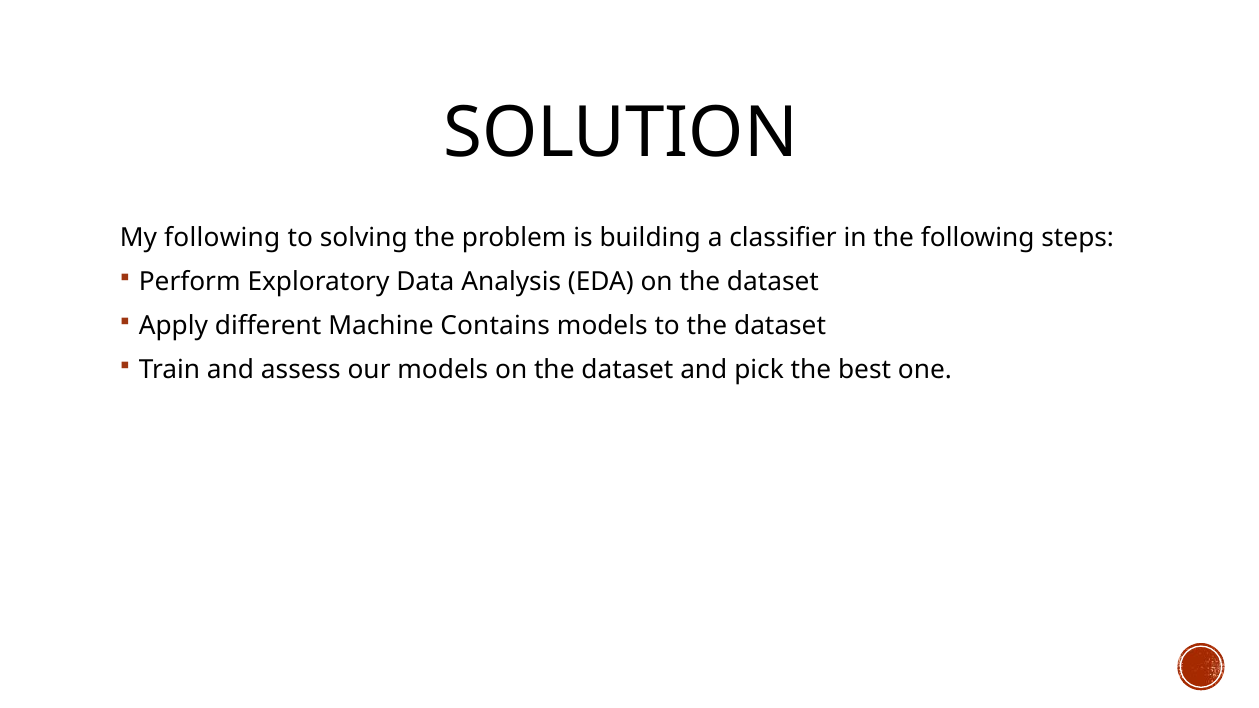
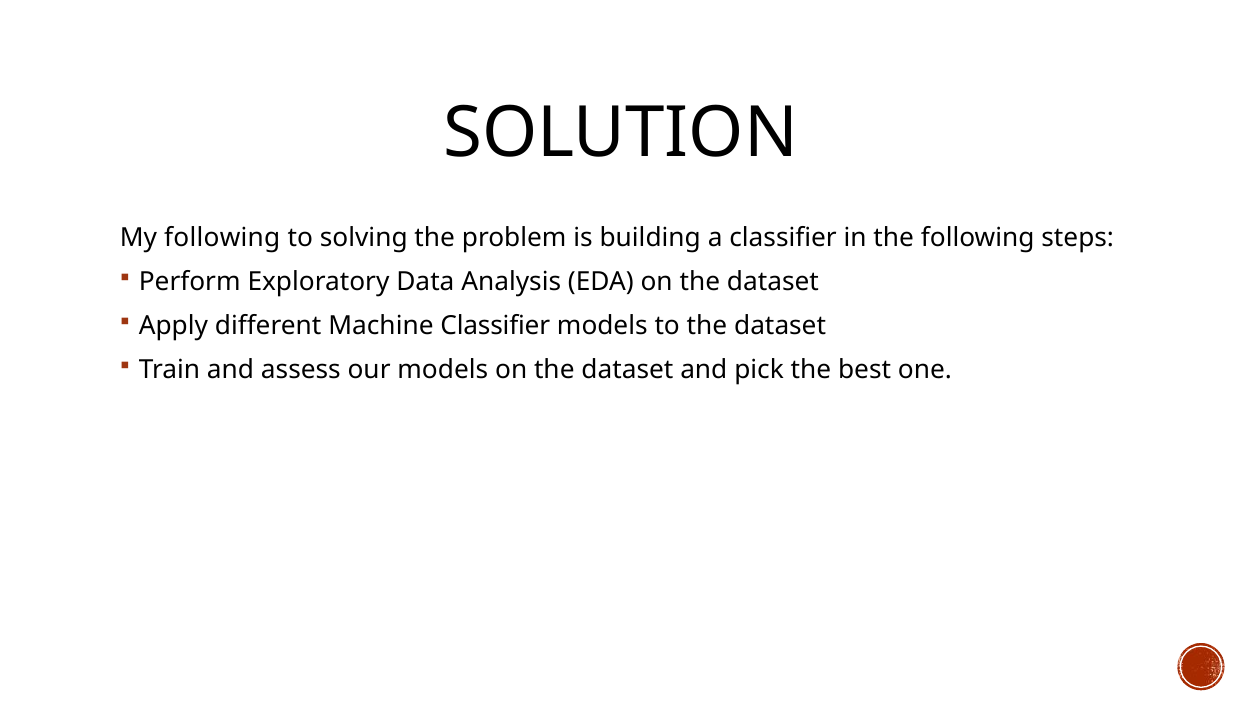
Machine Contains: Contains -> Classifier
